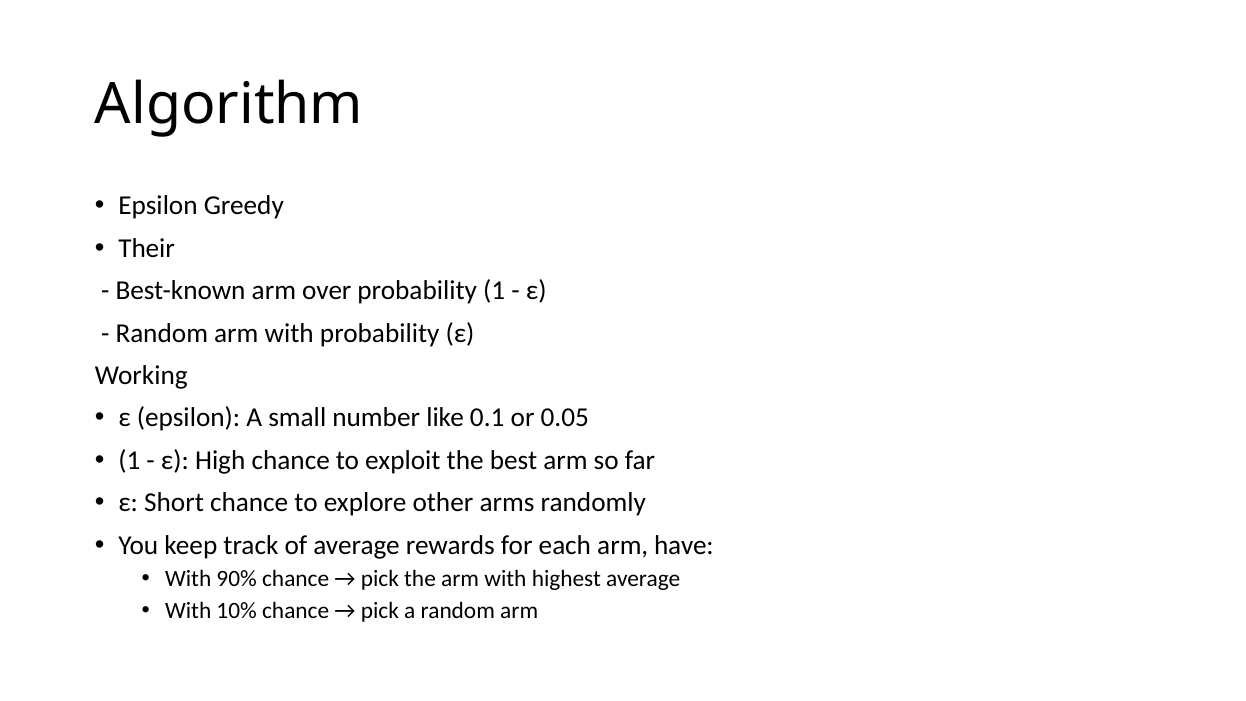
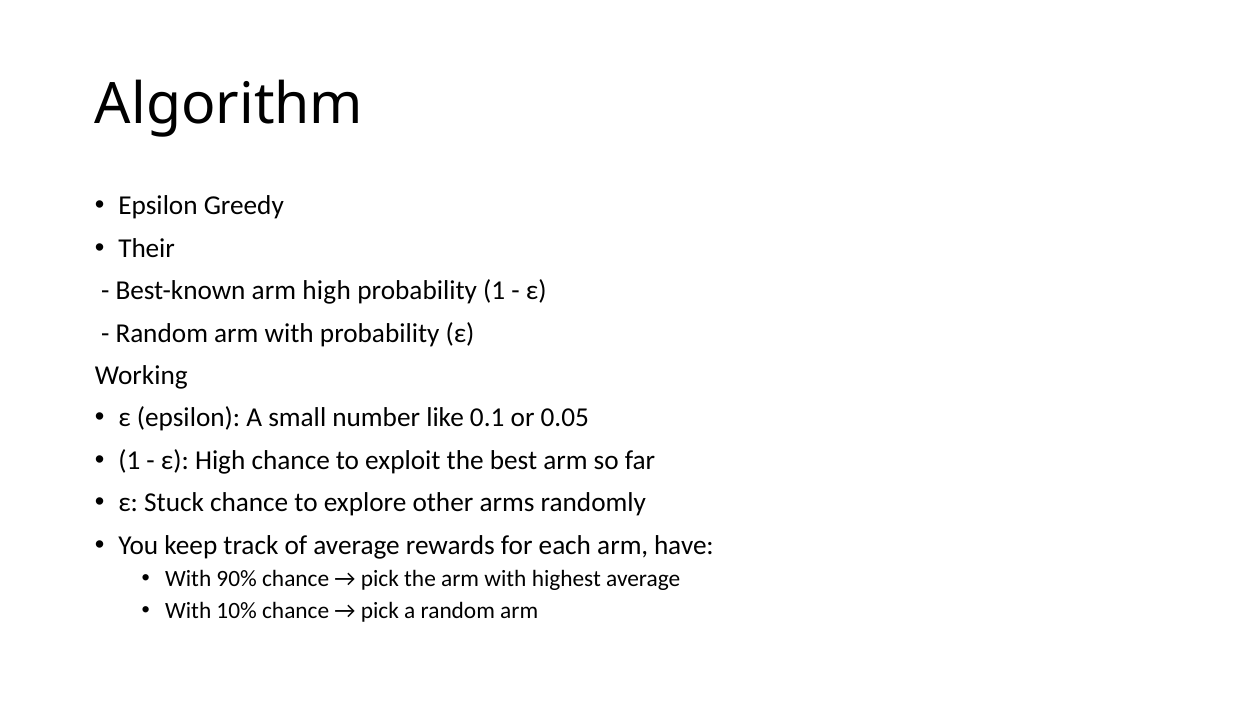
arm over: over -> high
Short: Short -> Stuck
